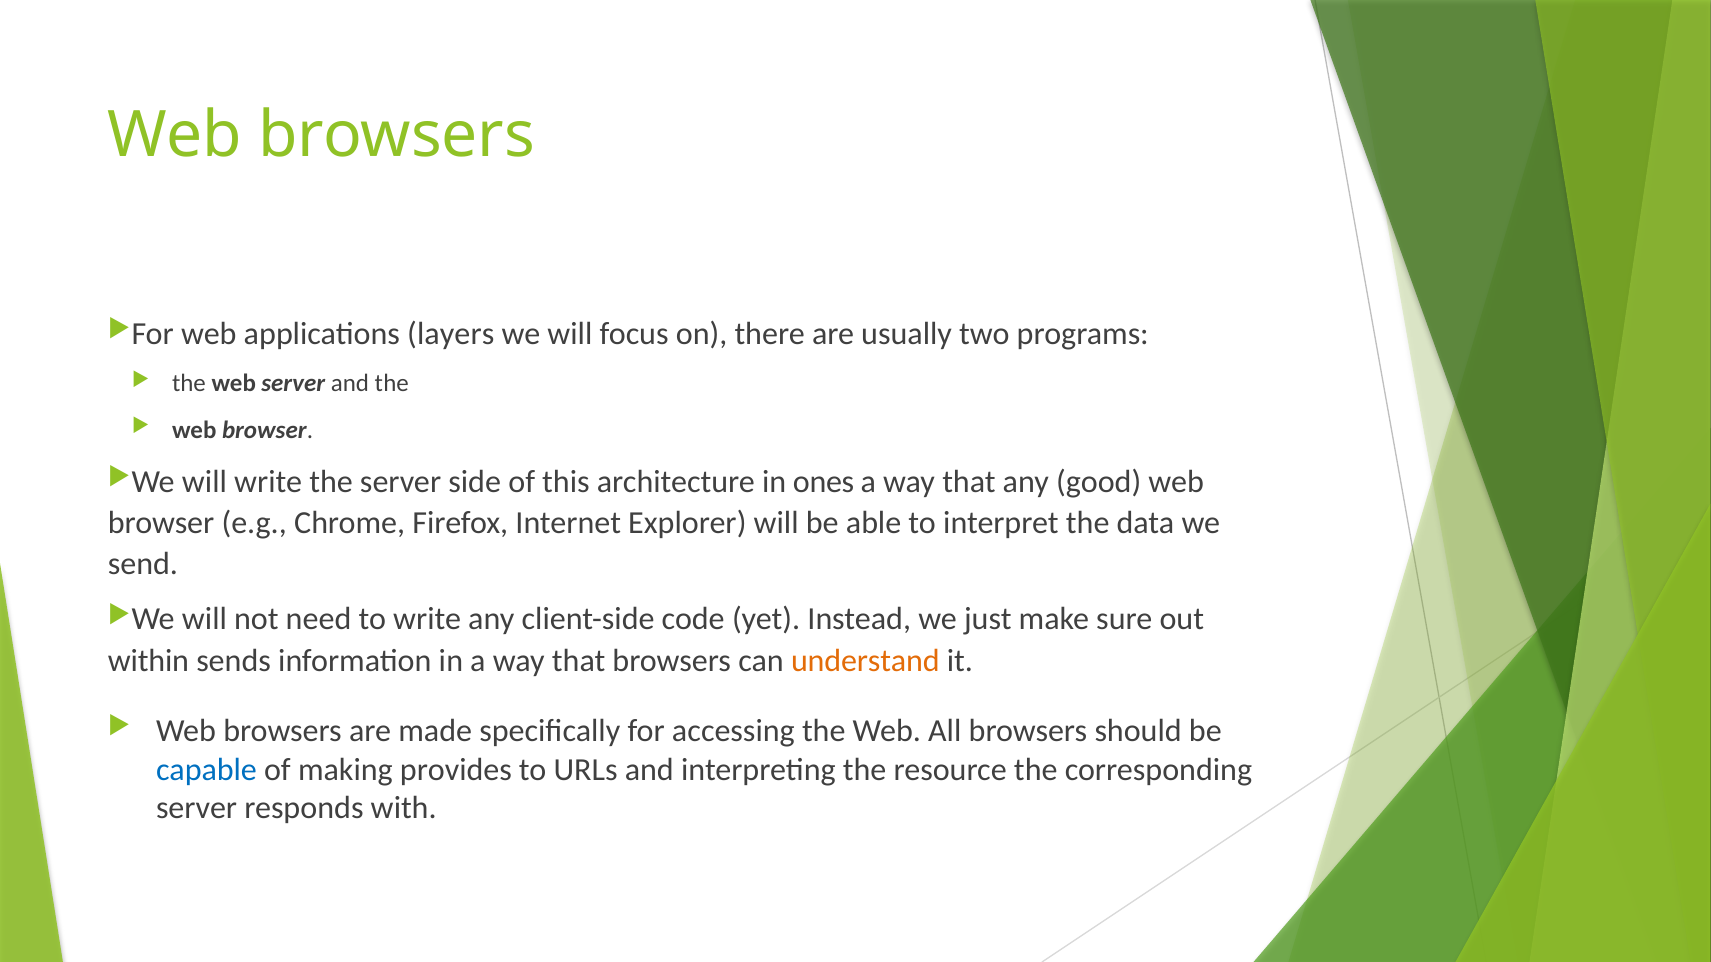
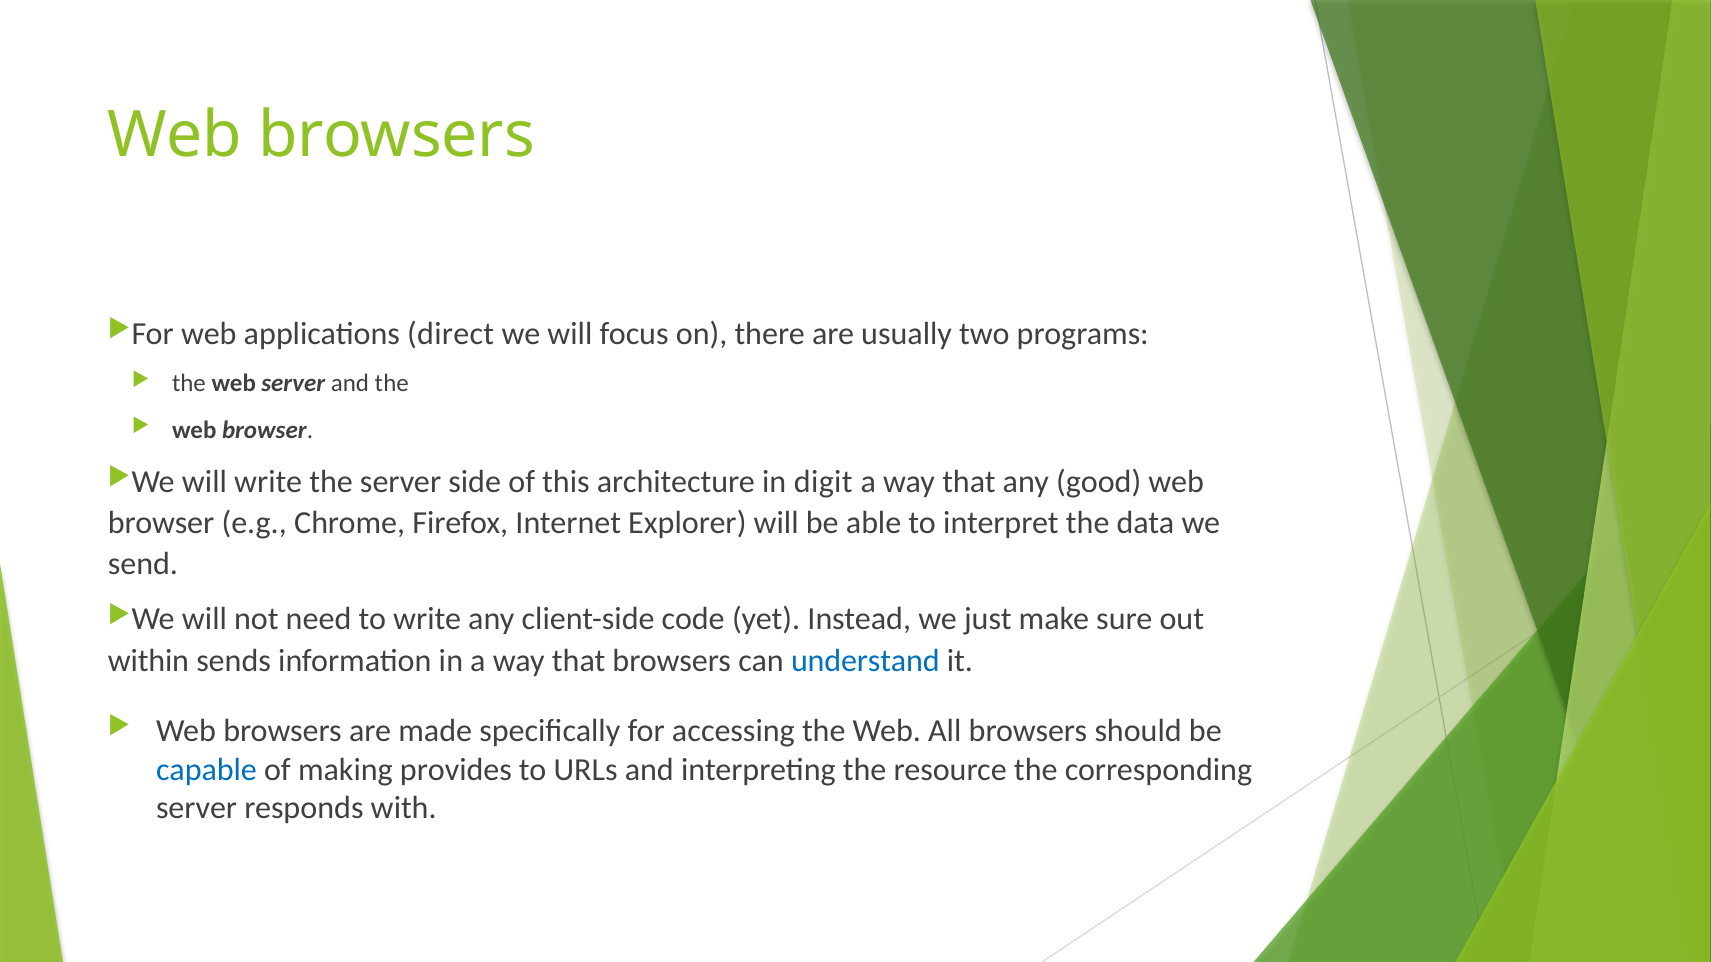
layers: layers -> direct
ones: ones -> digit
understand colour: orange -> blue
